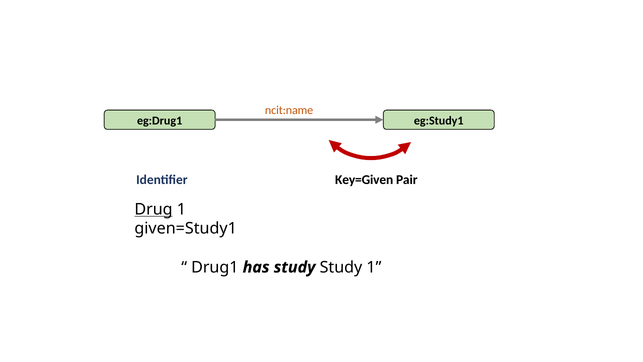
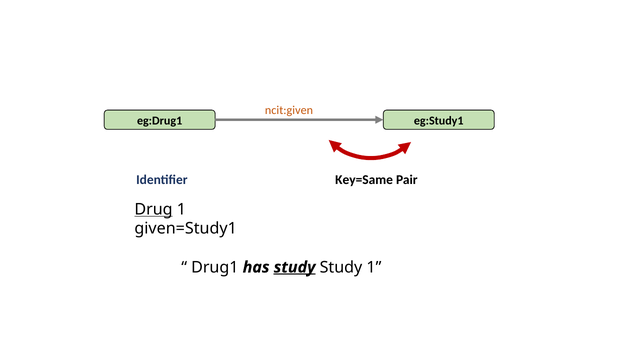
ncit:name: ncit:name -> ncit:given
Key=Given: Key=Given -> Key=Same
study at (295, 267) underline: none -> present
